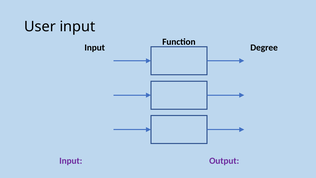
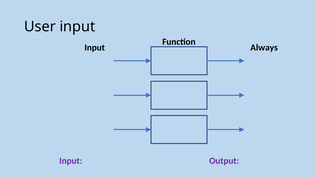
Degree: Degree -> Always
